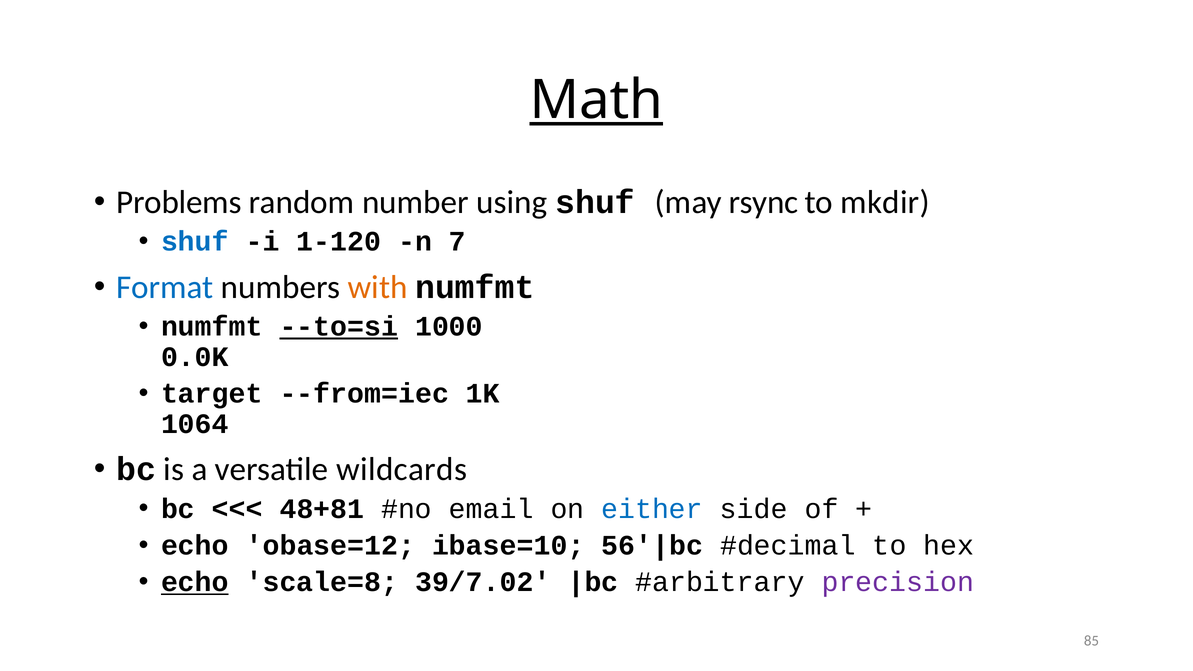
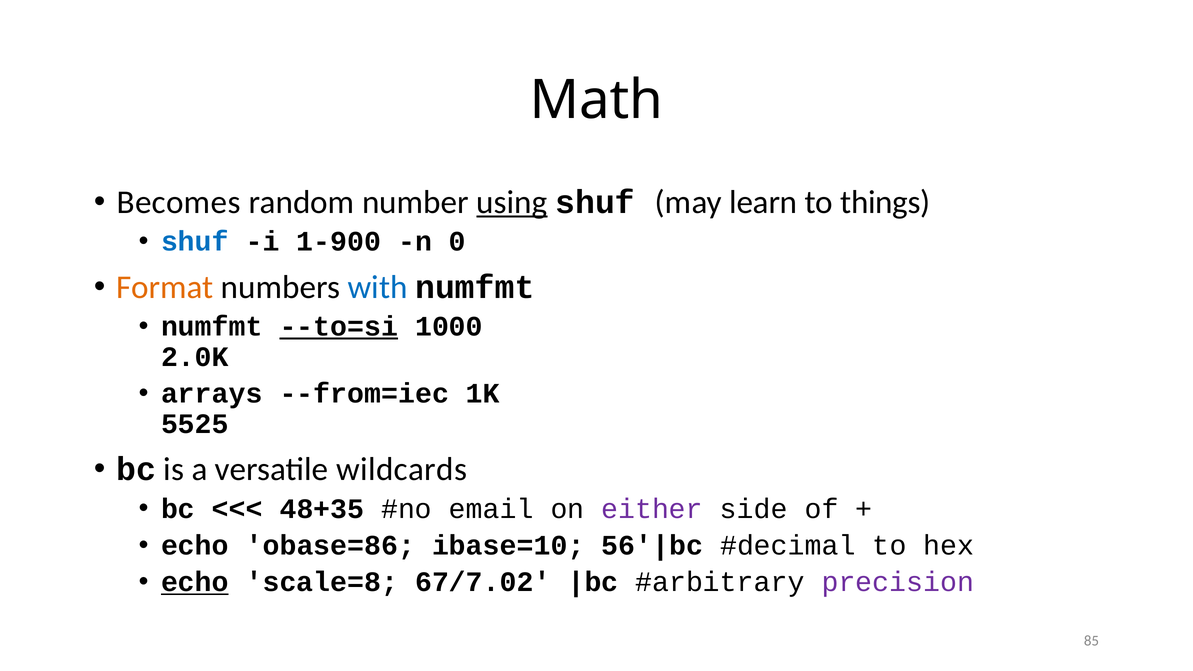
Math underline: present -> none
Problems: Problems -> Becomes
using underline: none -> present
rsync: rsync -> learn
mkdir: mkdir -> things
1-120: 1-120 -> 1-900
7: 7 -> 0
Format colour: blue -> orange
with colour: orange -> blue
0.0K: 0.0K -> 2.0K
target: target -> arrays
1064: 1064 -> 5525
48+81: 48+81 -> 48+35
either colour: blue -> purple
obase=12: obase=12 -> obase=86
39/7.02: 39/7.02 -> 67/7.02
